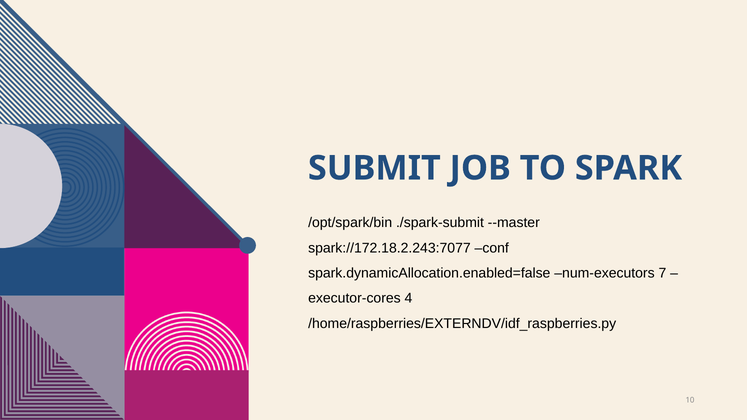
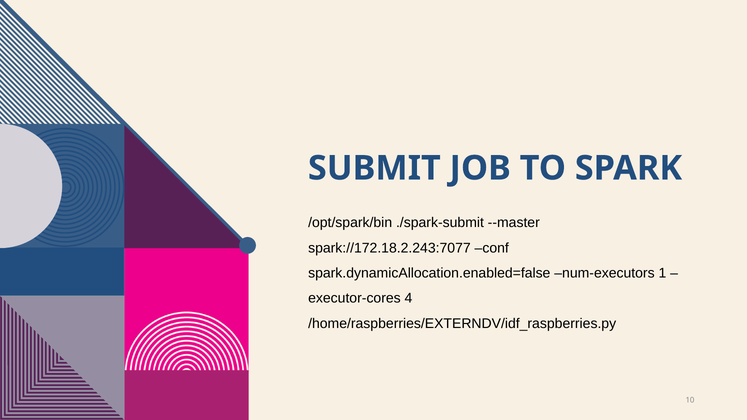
7: 7 -> 1
